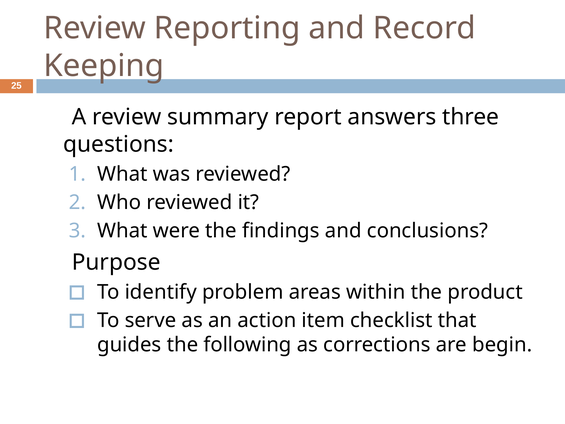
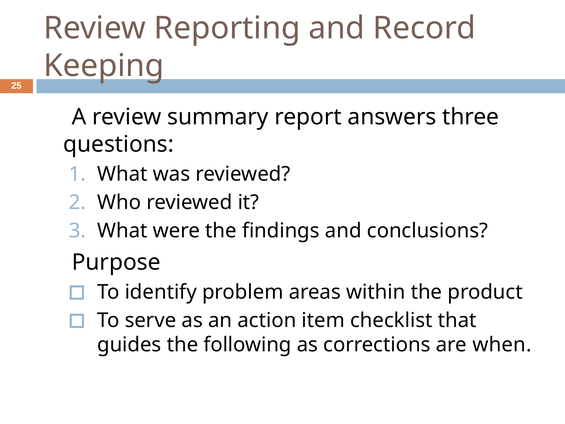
begin: begin -> when
